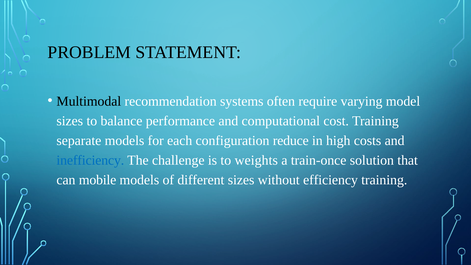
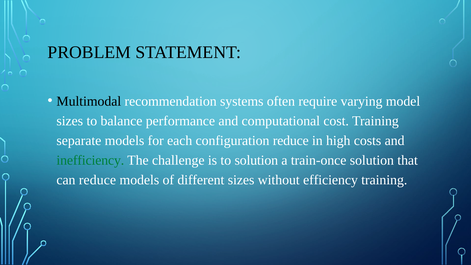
inefficiency colour: blue -> green
to weights: weights -> solution
can mobile: mobile -> reduce
